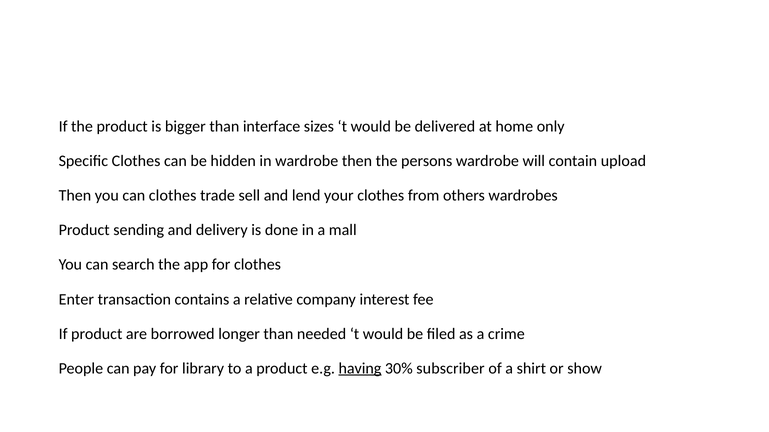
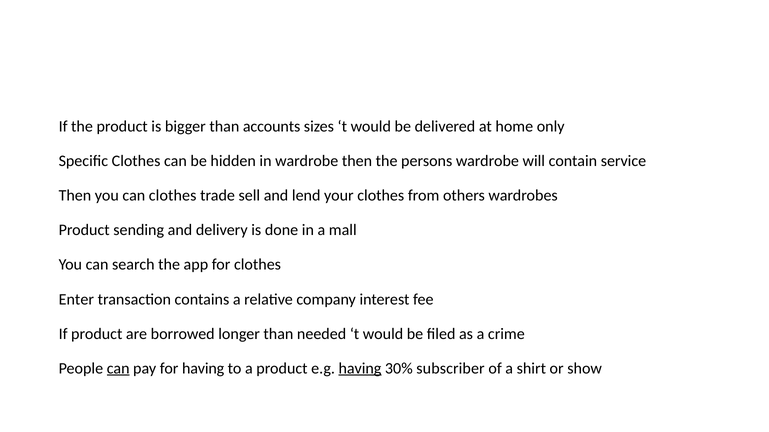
interface: interface -> accounts
upload: upload -> service
can at (118, 369) underline: none -> present
for library: library -> having
